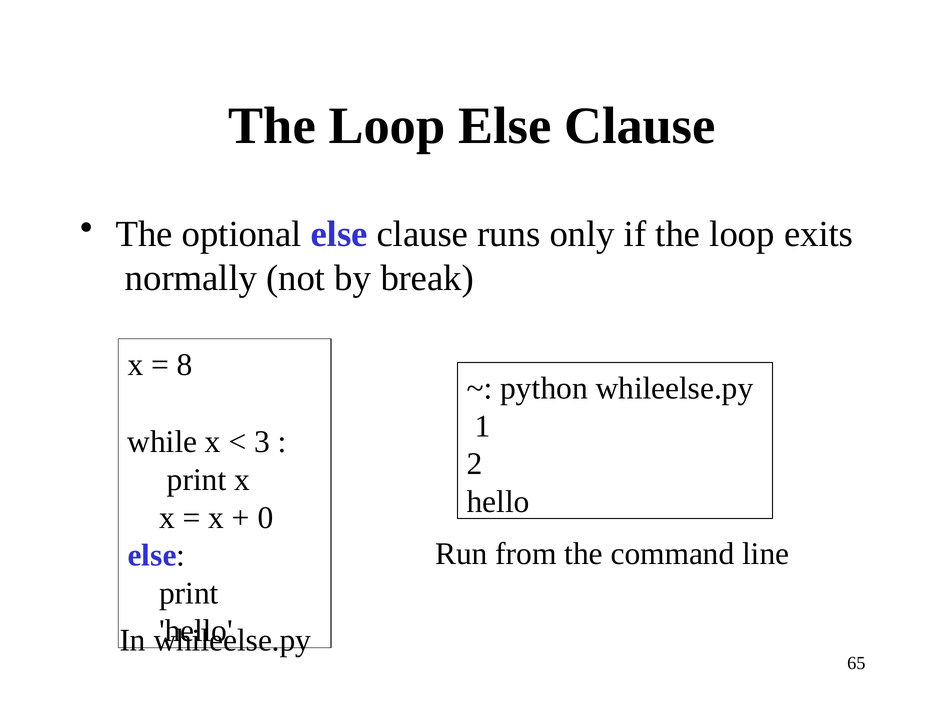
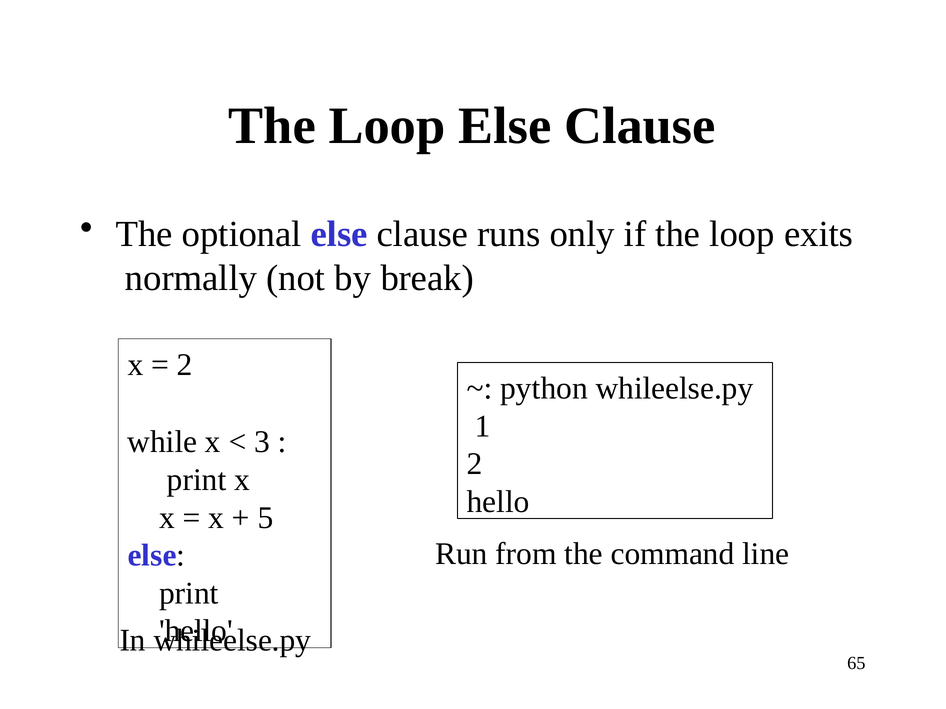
8 at (185, 365): 8 -> 2
0: 0 -> 5
